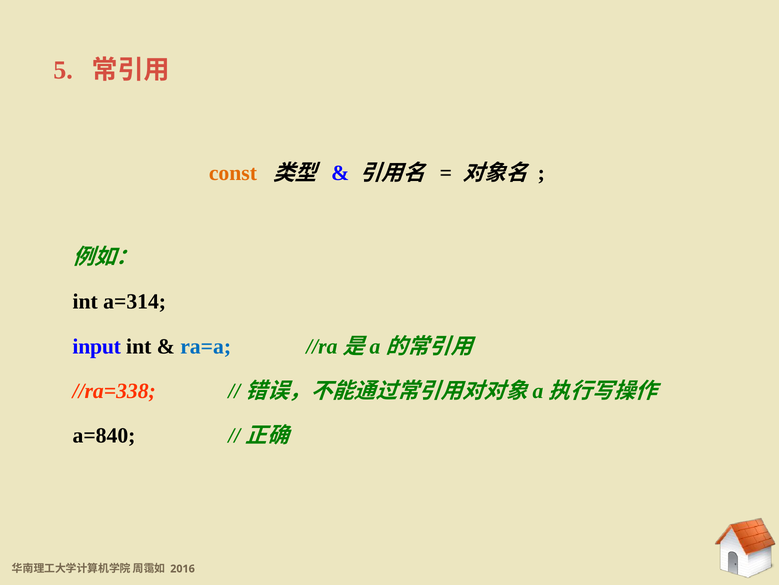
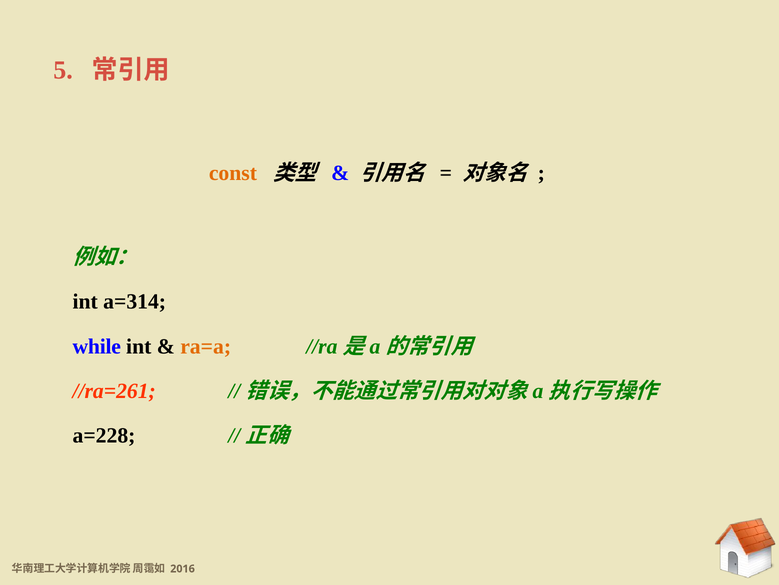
input: input -> while
ra=a colour: blue -> orange
//ra=338: //ra=338 -> //ra=261
a=840: a=840 -> a=228
